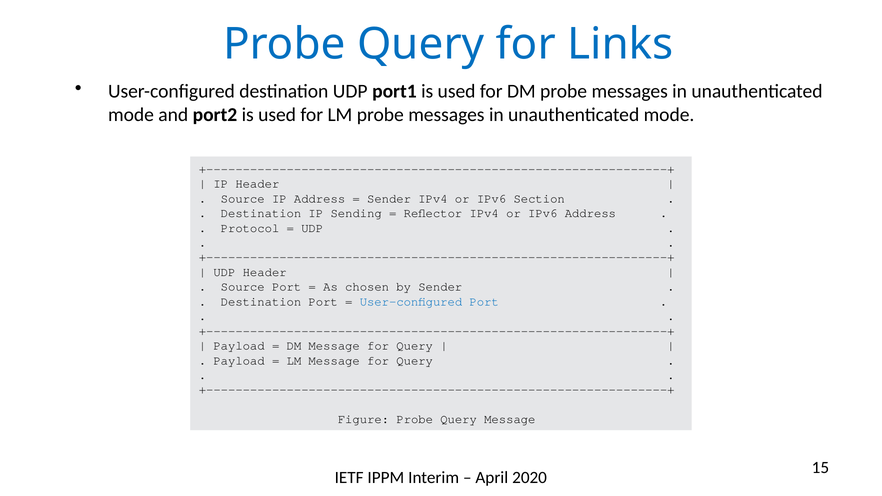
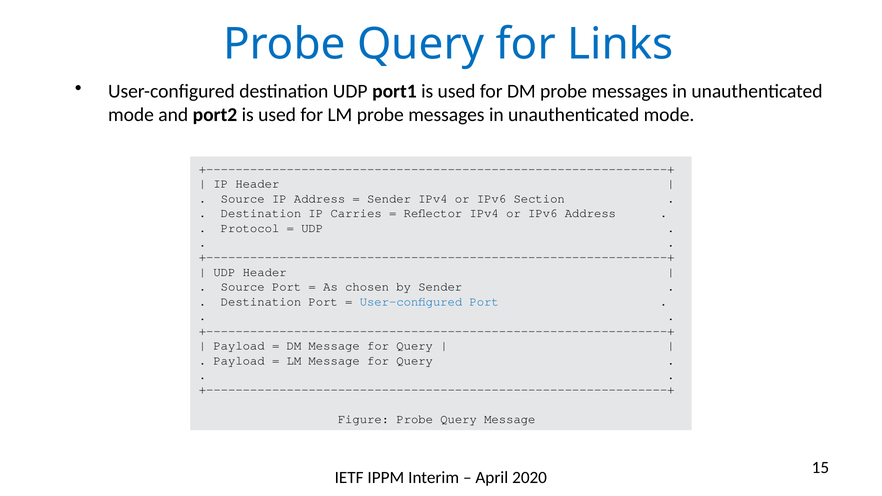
Sending: Sending -> Carries
